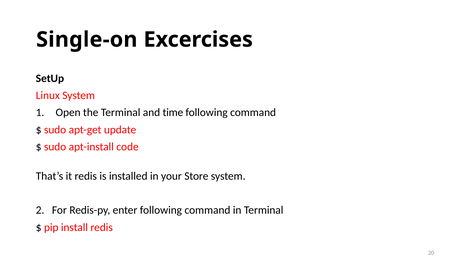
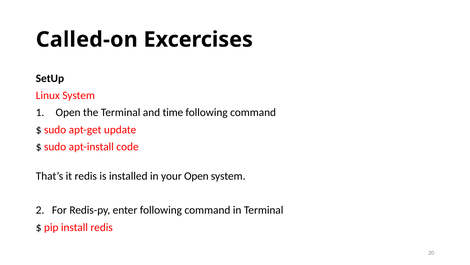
Single-on: Single-on -> Called-on
your Store: Store -> Open
